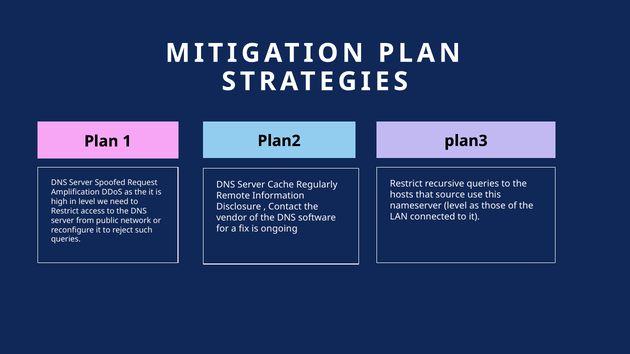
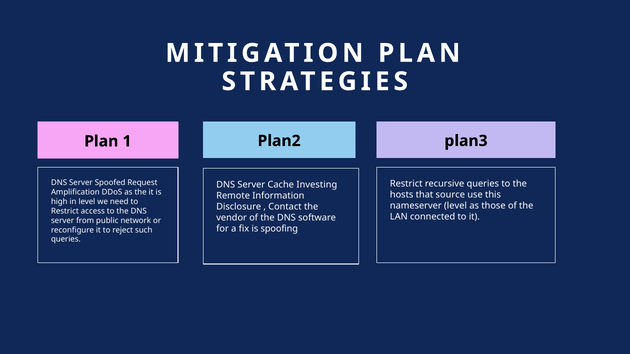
Regularly: Regularly -> Investing
ongoing: ongoing -> spoofing
